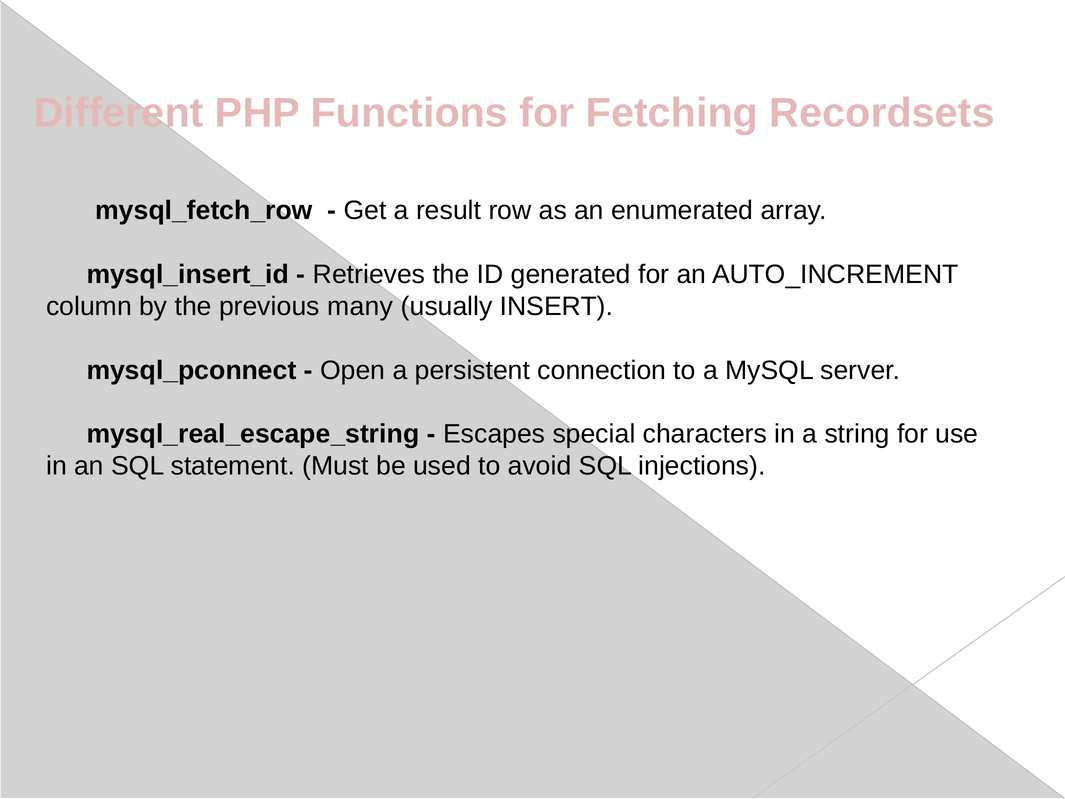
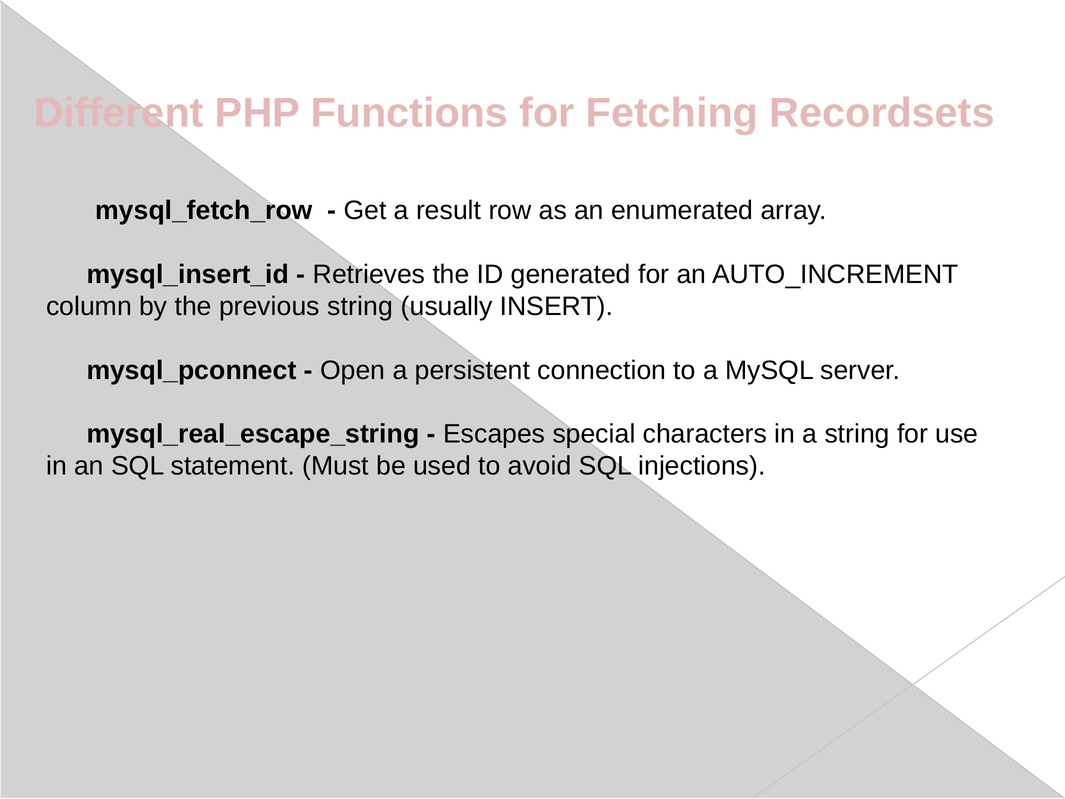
previous many: many -> string
